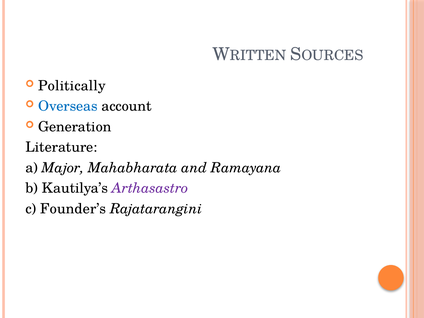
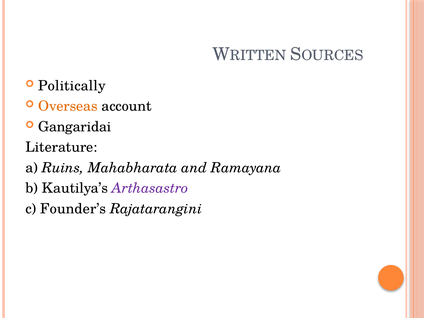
Overseas colour: blue -> orange
Generation: Generation -> Gangaridai
Major: Major -> Ruins
